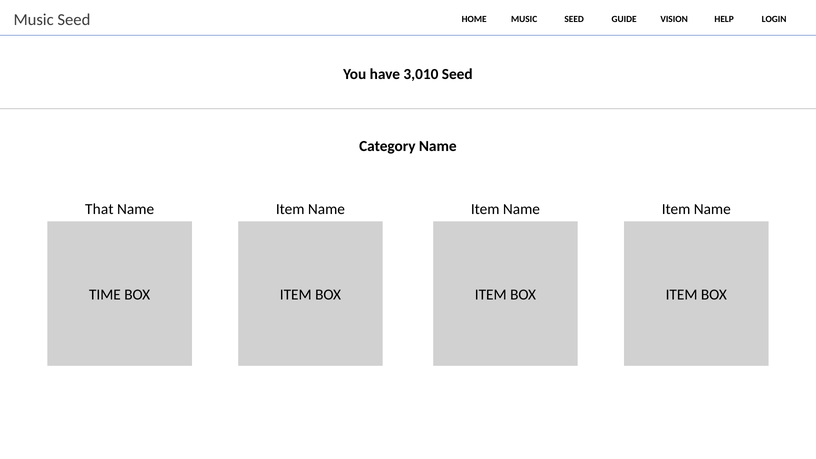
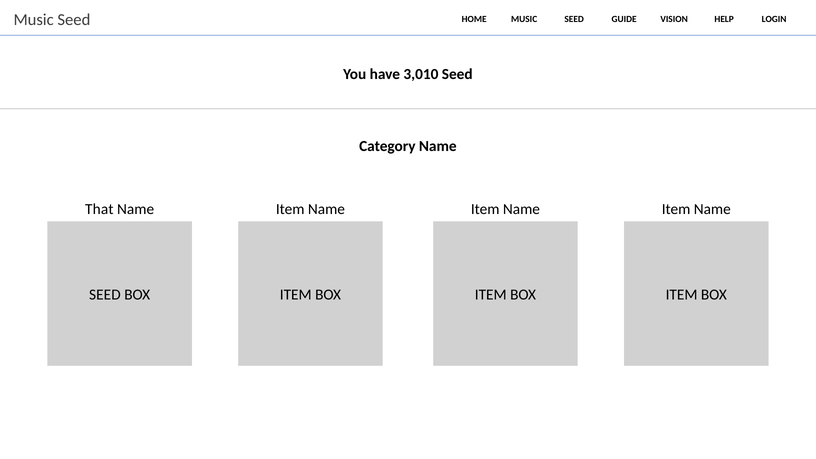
TIME at (105, 295): TIME -> SEED
